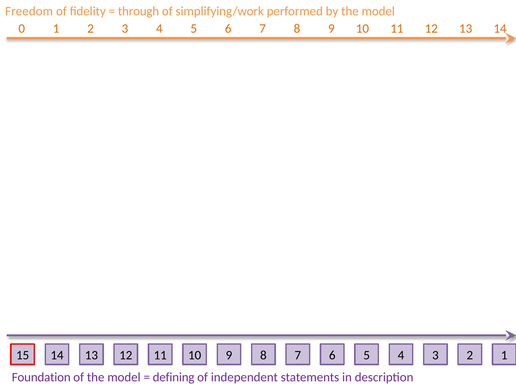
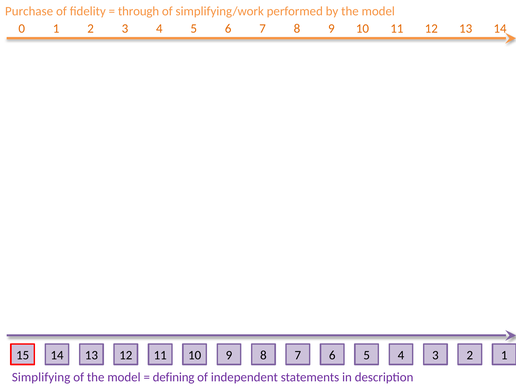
Freedom: Freedom -> Purchase
Foundation: Foundation -> Simplifying
